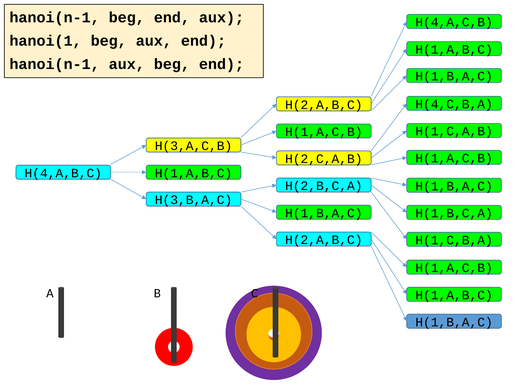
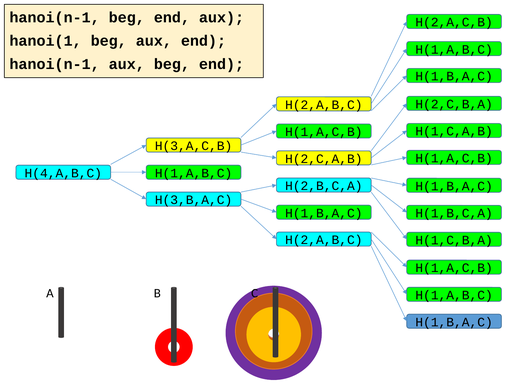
H(4,A,C,B: H(4,A,C,B -> H(2,A,C,B
H(4,C,B,A: H(4,C,B,A -> H(2,C,B,A
